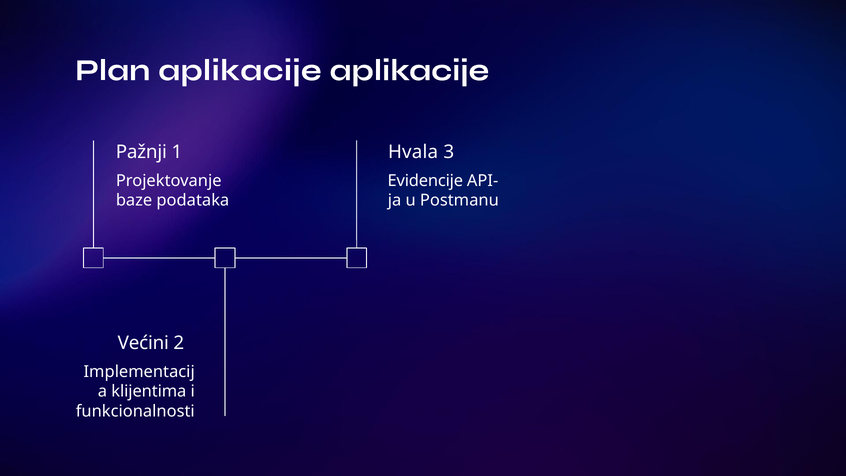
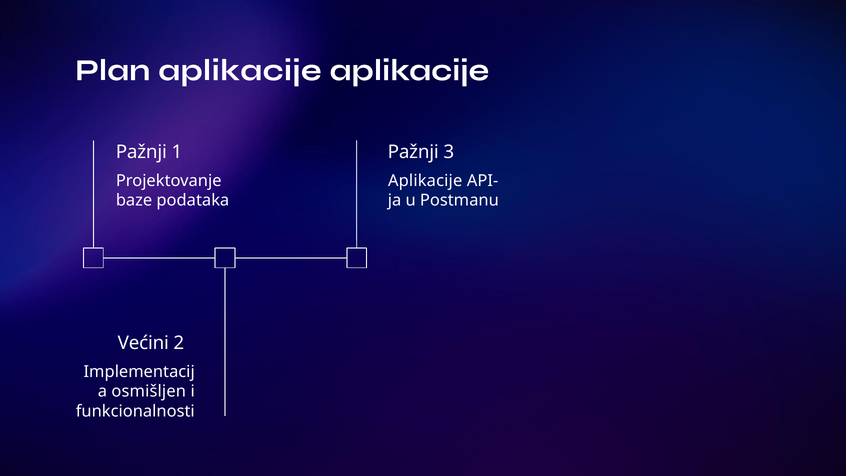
Hvala at (413, 152): Hvala -> Pažnji
Evidencije at (425, 181): Evidencije -> Aplikacije
klijentima: klijentima -> osmišljen
